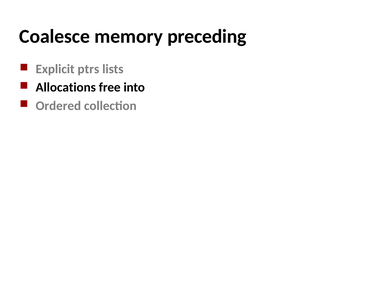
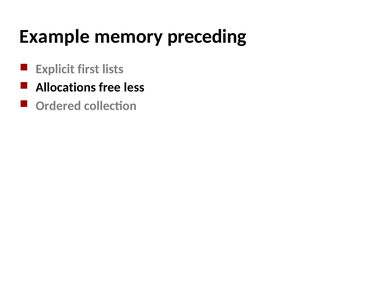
Coalesce: Coalesce -> Example
ptrs: ptrs -> first
into: into -> less
